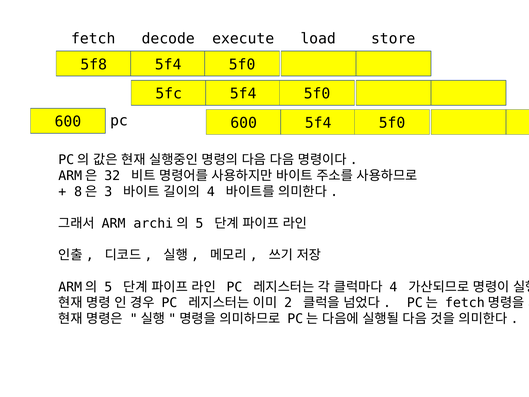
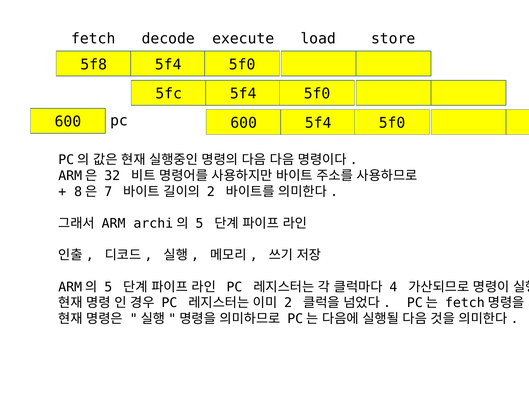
3: 3 -> 7
4 at (211, 192): 4 -> 2
